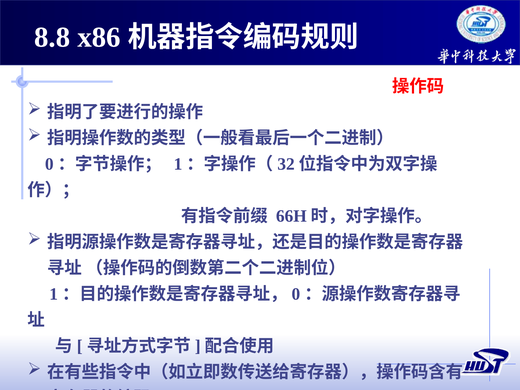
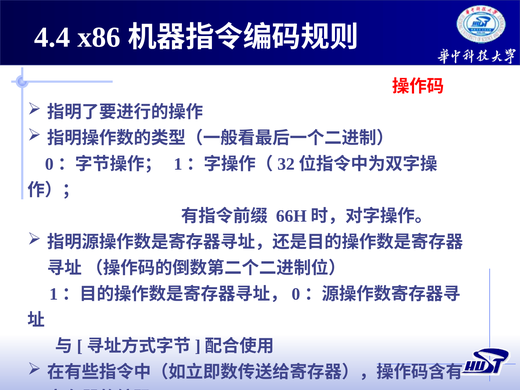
8.8: 8.8 -> 4.4
